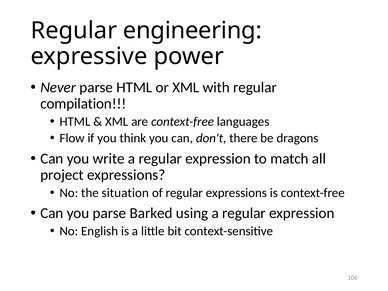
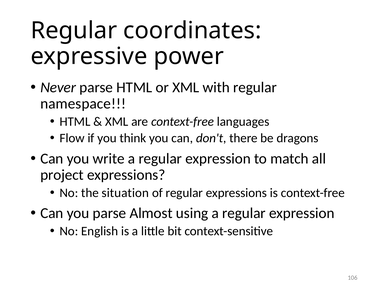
engineering: engineering -> coordinates
compilation: compilation -> namespace
Barked: Barked -> Almost
